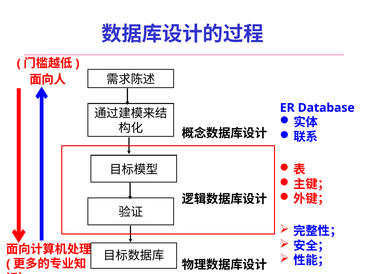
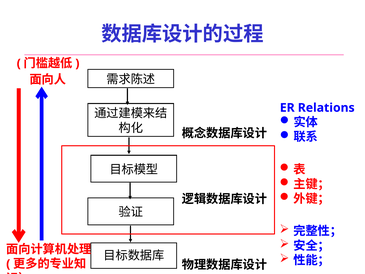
Database: Database -> Relations
